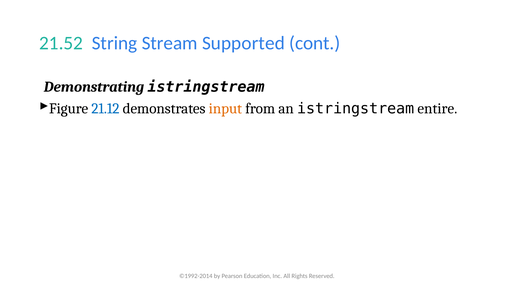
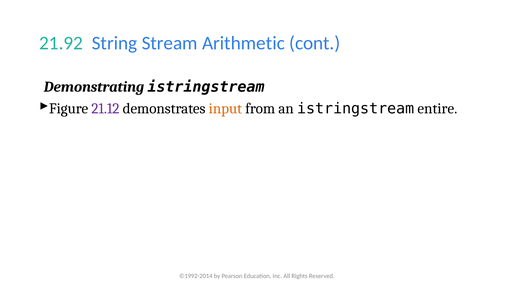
21.52: 21.52 -> 21.92
Supported: Supported -> Arithmetic
21.12 colour: blue -> purple
